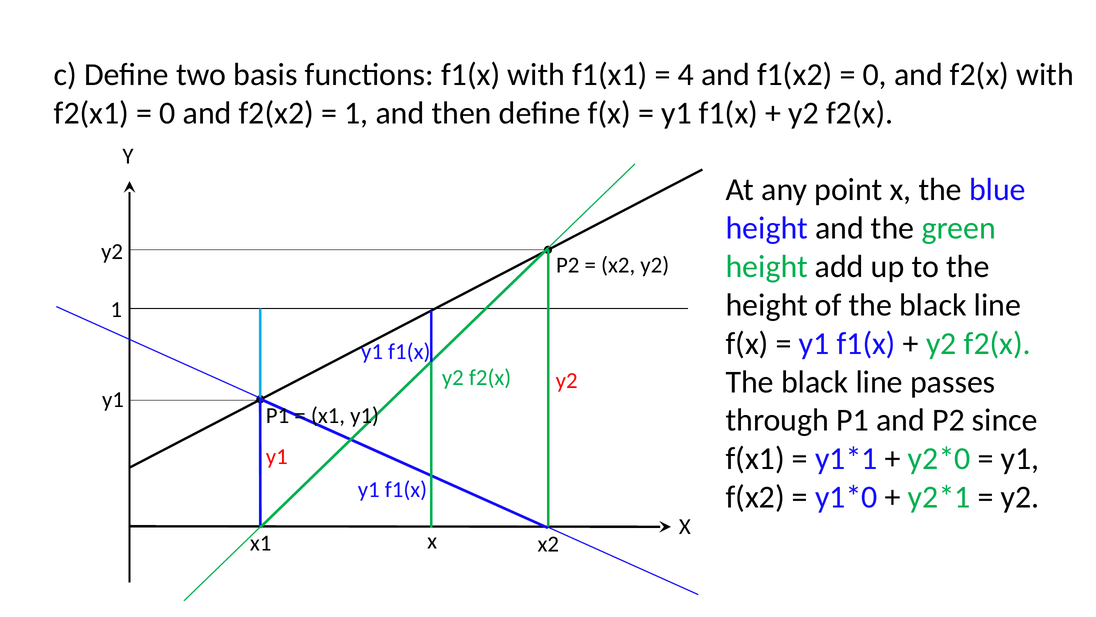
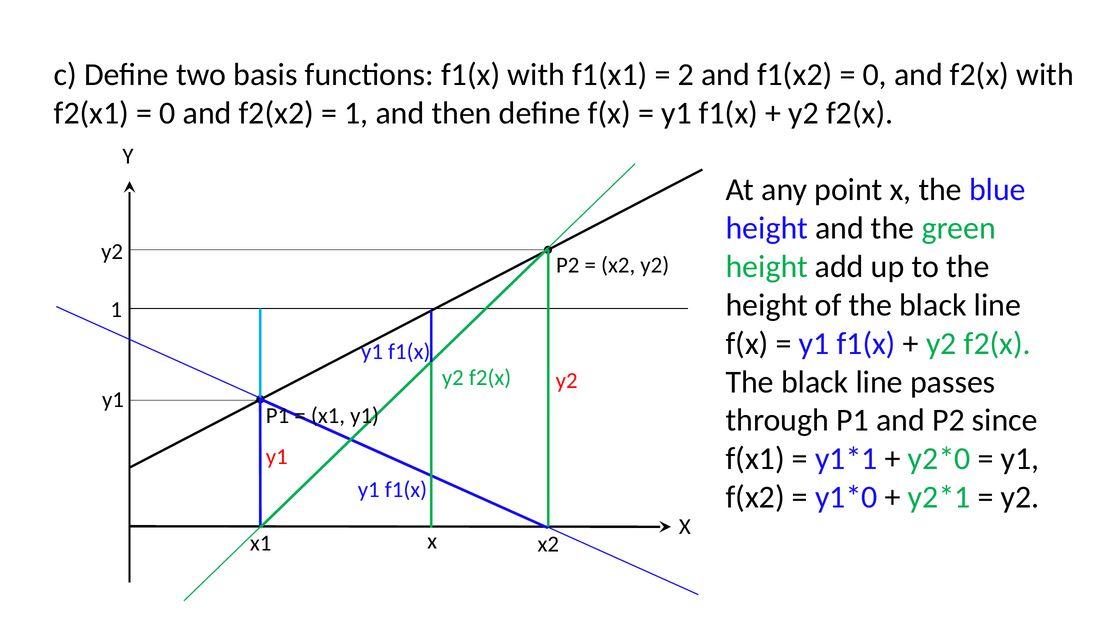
4: 4 -> 2
